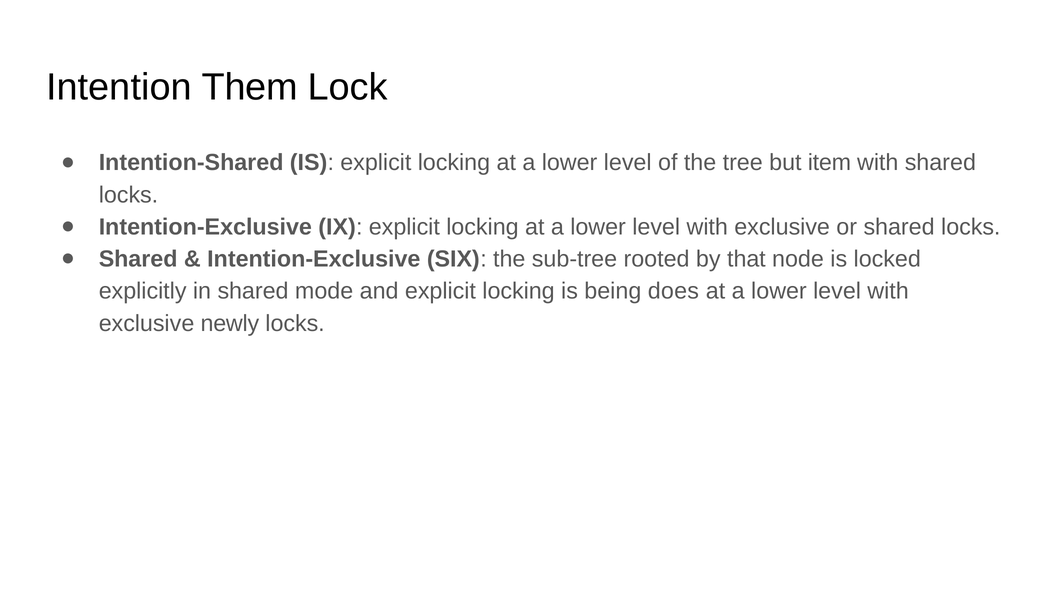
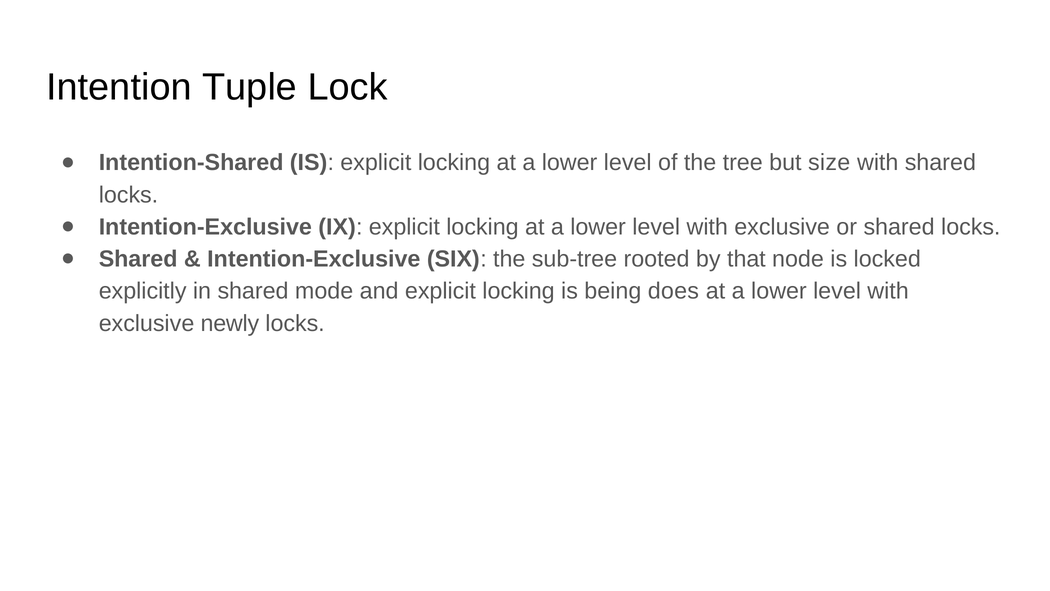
Them: Them -> Tuple
item: item -> size
